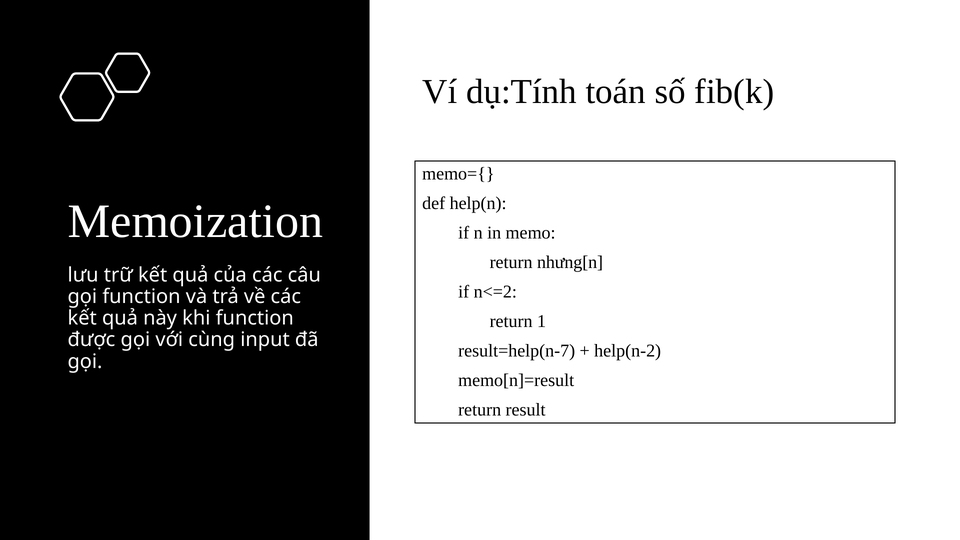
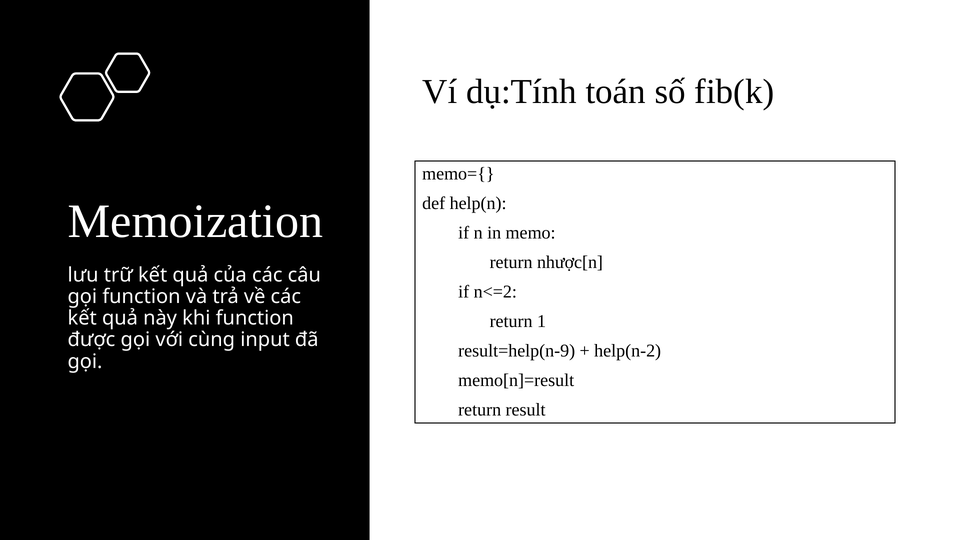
nhưng[n: nhưng[n -> nhược[n
result=help(n-7: result=help(n-7 -> result=help(n-9
